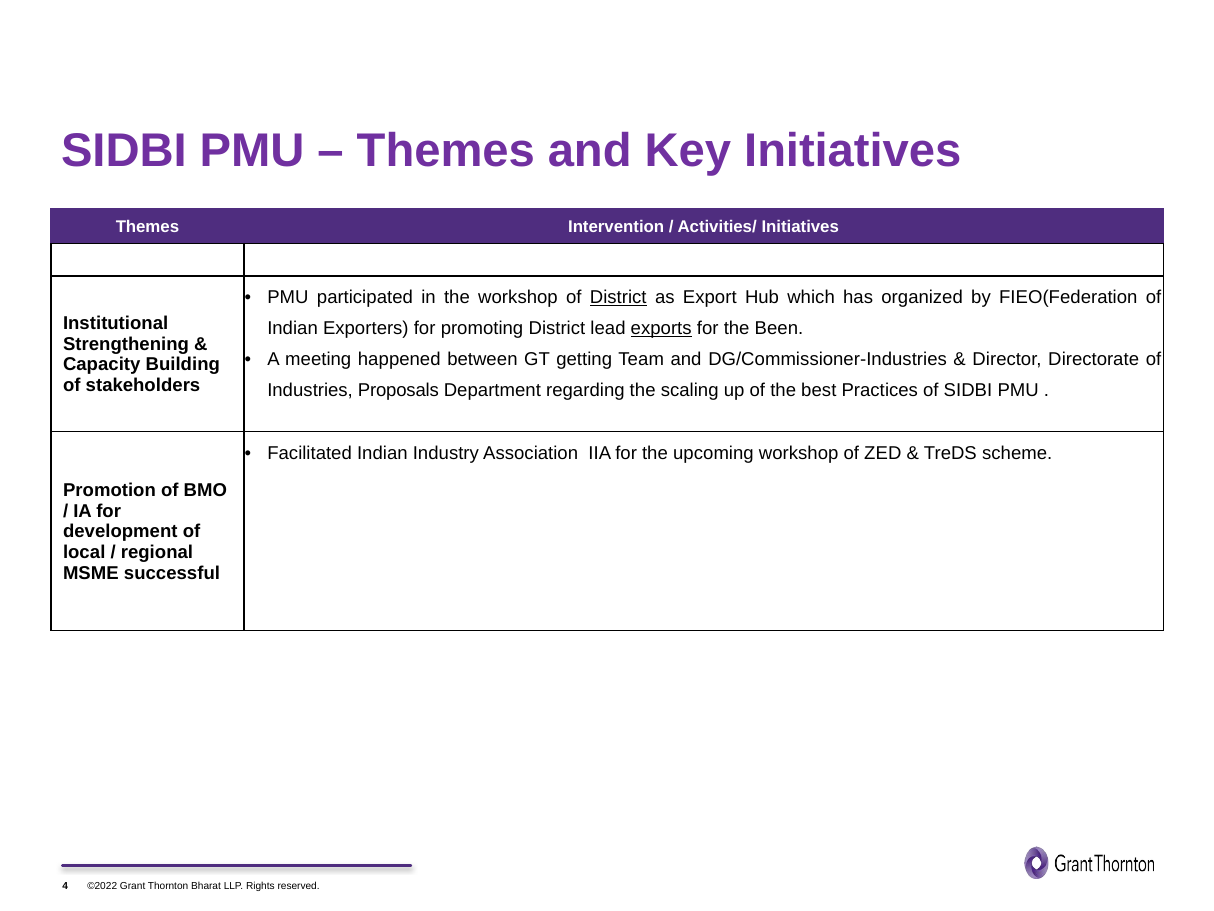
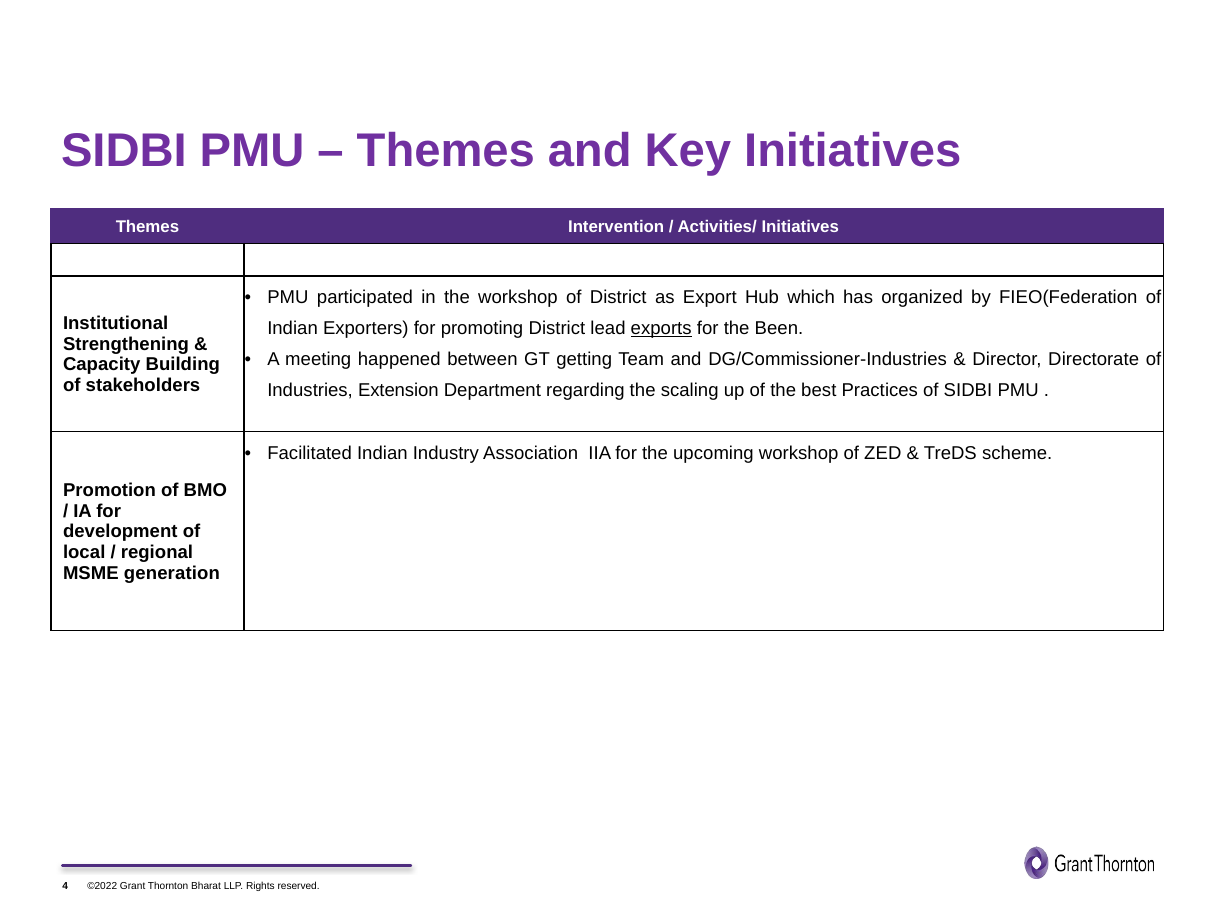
District at (618, 298) underline: present -> none
Proposals: Proposals -> Extension
successful: successful -> generation
